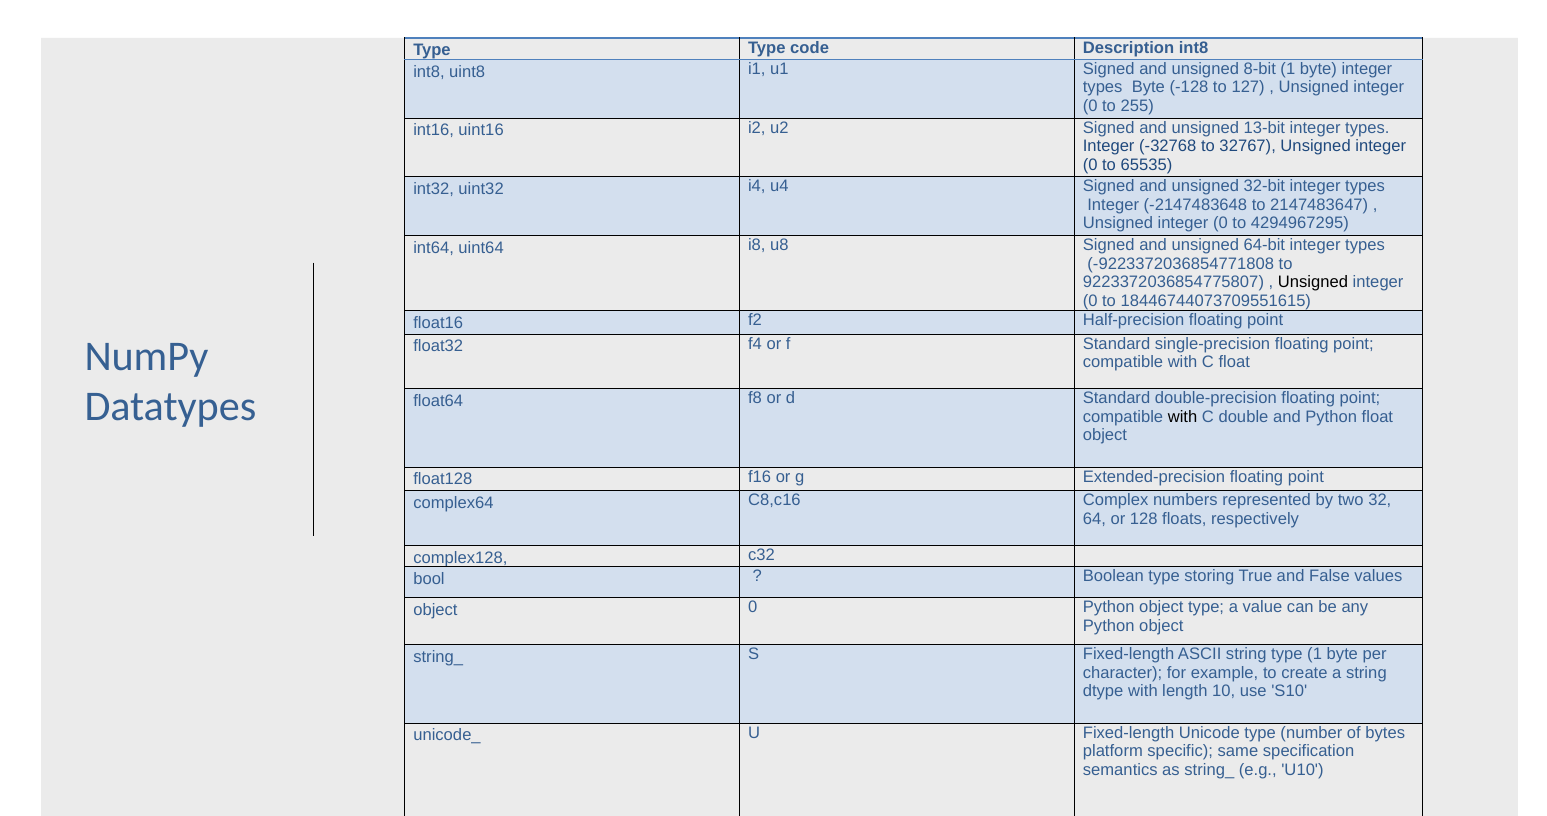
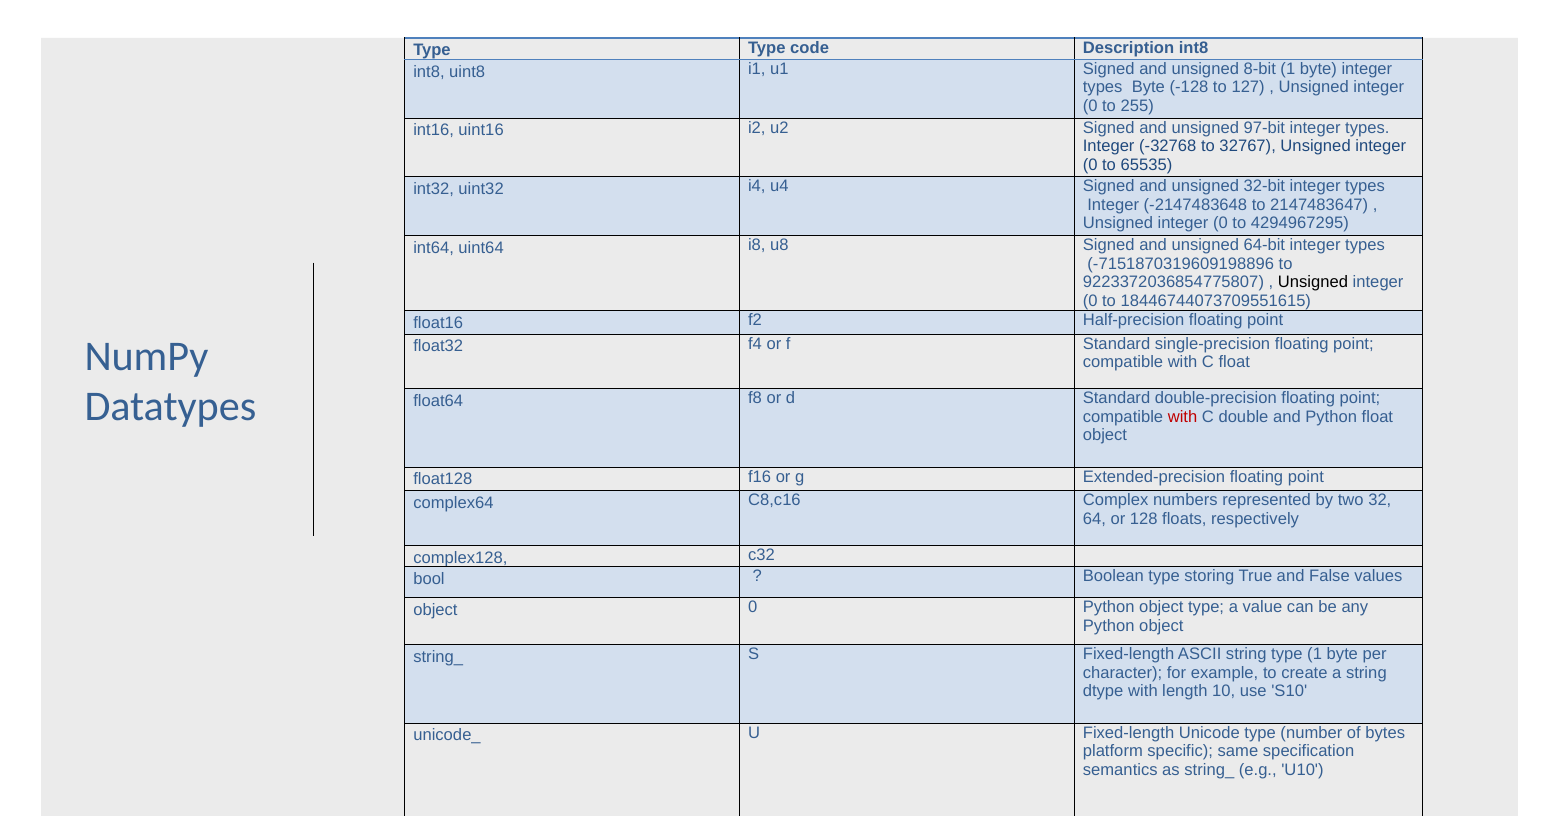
13-bit: 13-bit -> 97-bit
-9223372036854771808: -9223372036854771808 -> -7151870319609198896
with at (1183, 416) colour: black -> red
